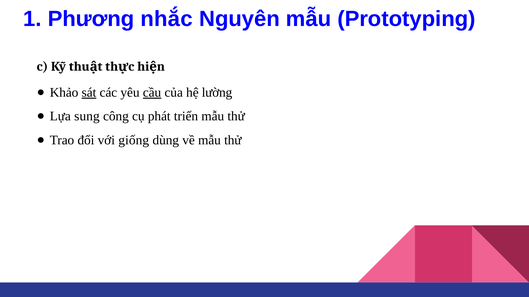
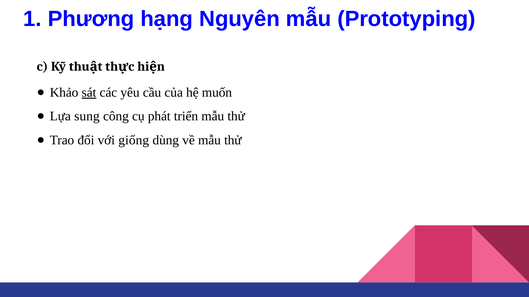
nhắc: nhắc -> hạng
cầu underline: present -> none
lường: lường -> muốn
